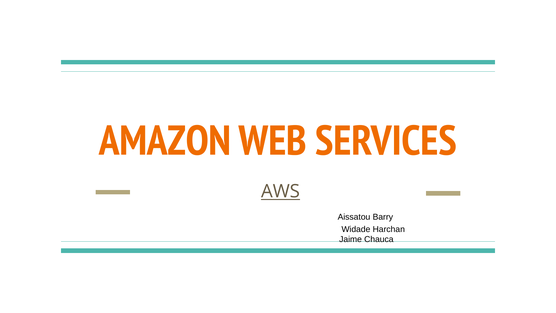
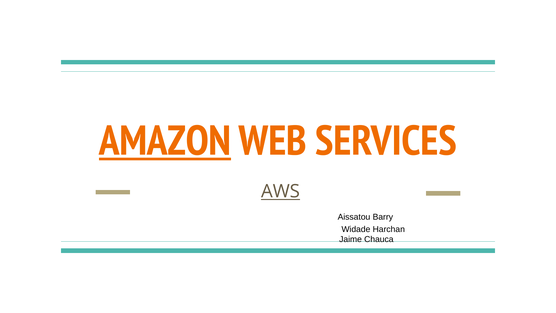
AMAZON underline: none -> present
